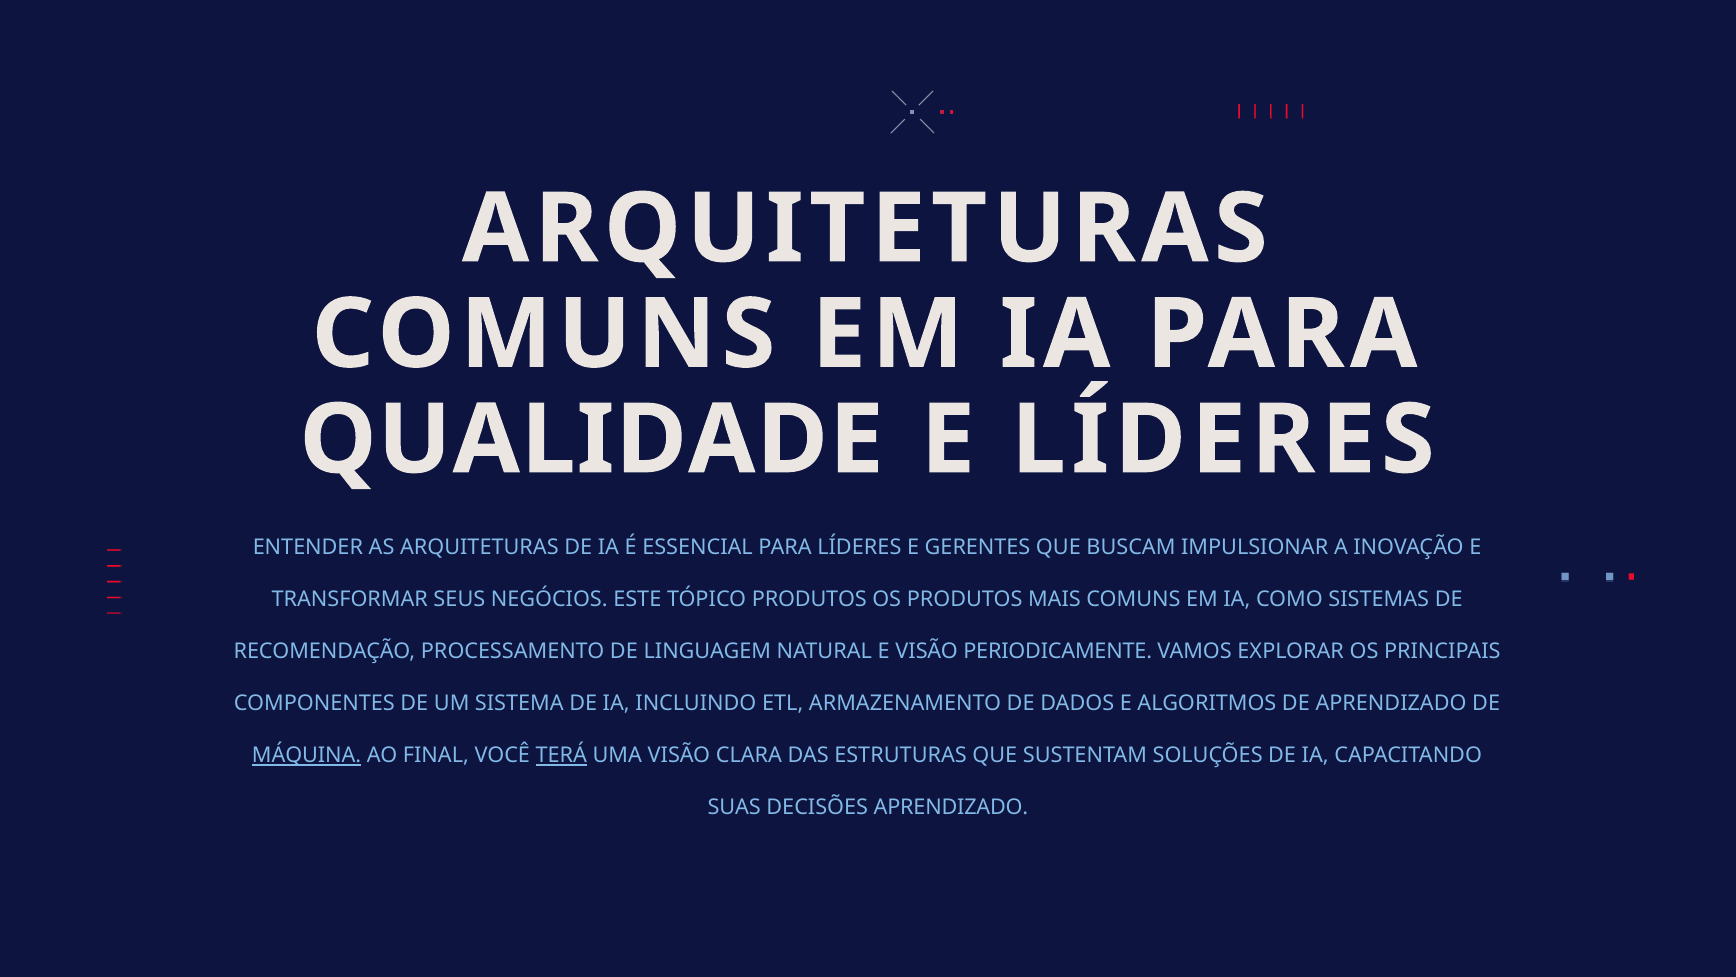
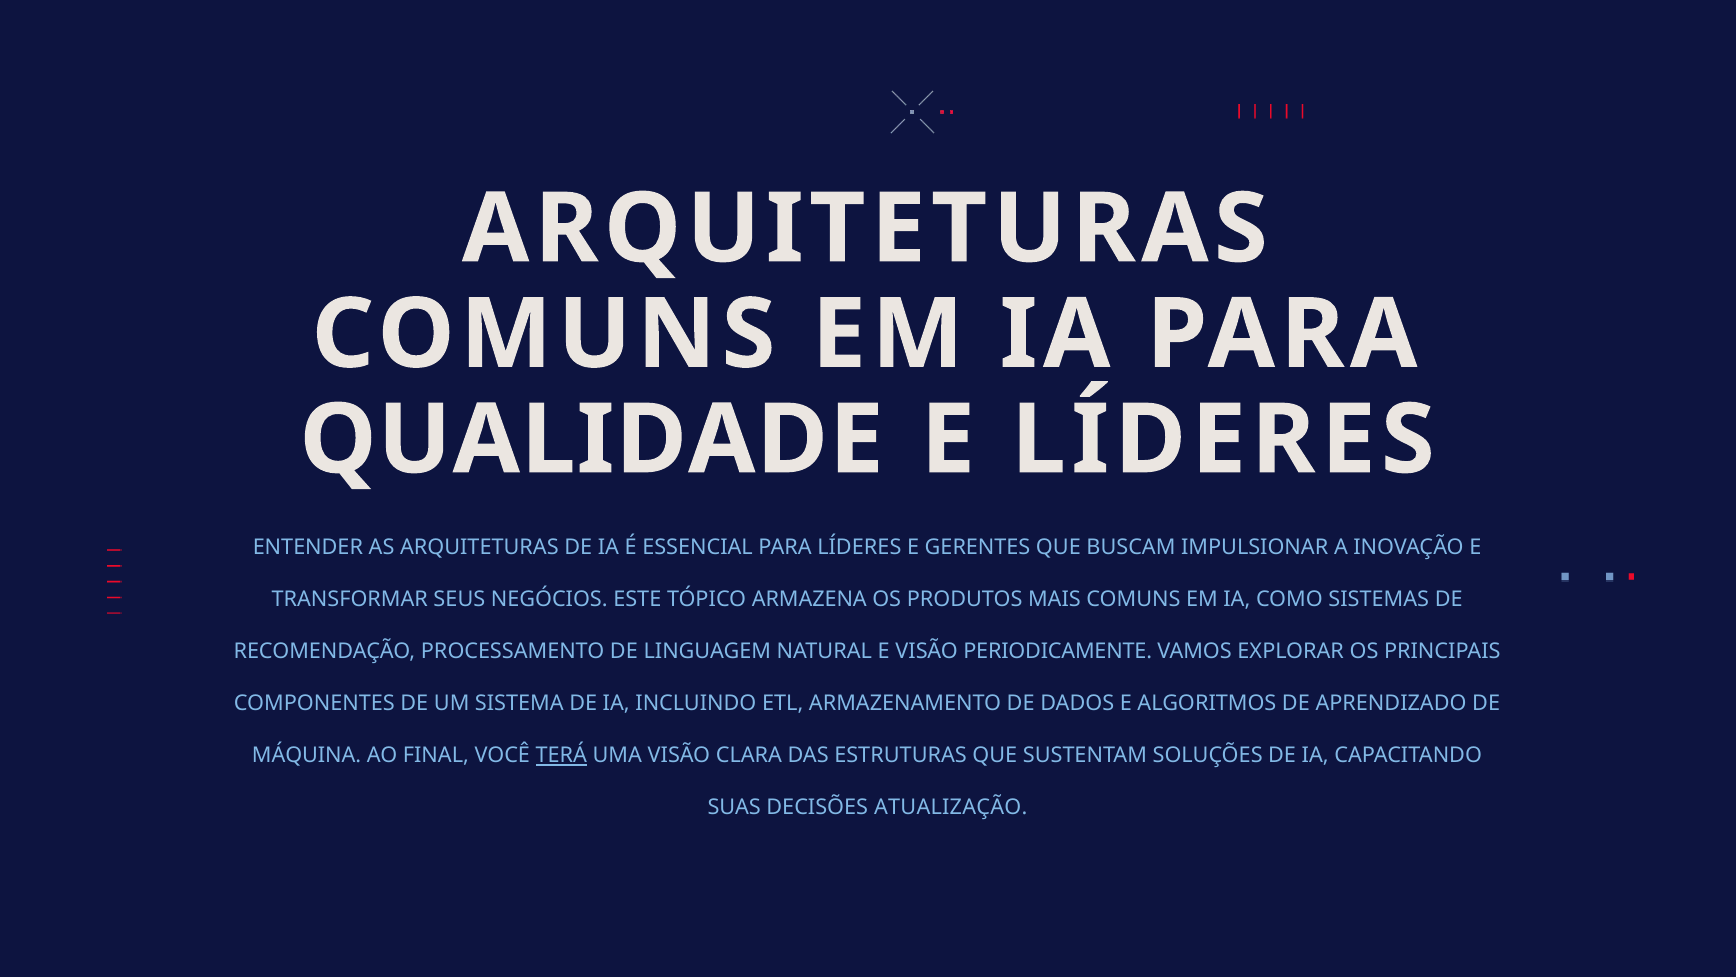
TÓPICO PRODUTOS: PRODUTOS -> ARMAZENA
MÁQUINA underline: present -> none
DECISÕES APRENDIZADO: APRENDIZADO -> ATUALIZAÇÃO
